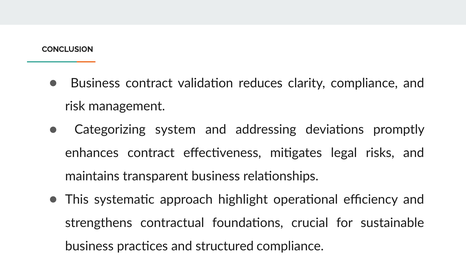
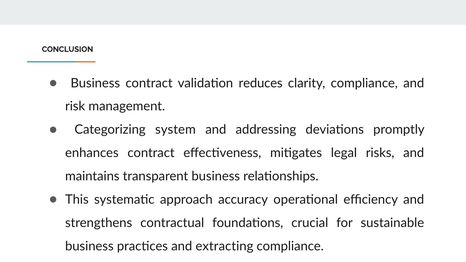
highlight: highlight -> accuracy
structured: structured -> extracting
